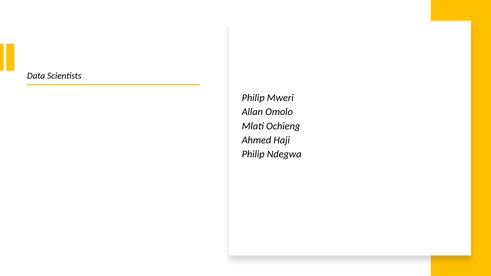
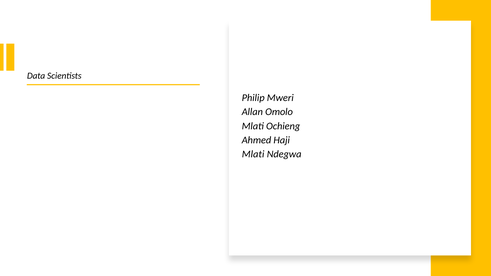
Philip at (253, 154): Philip -> Mlati
